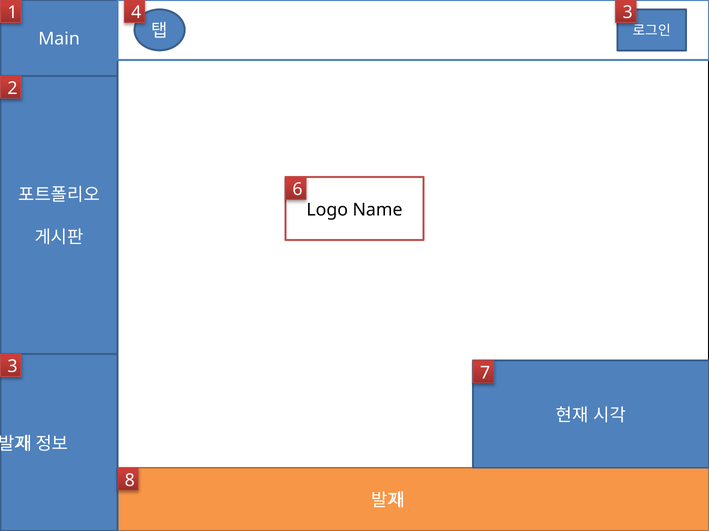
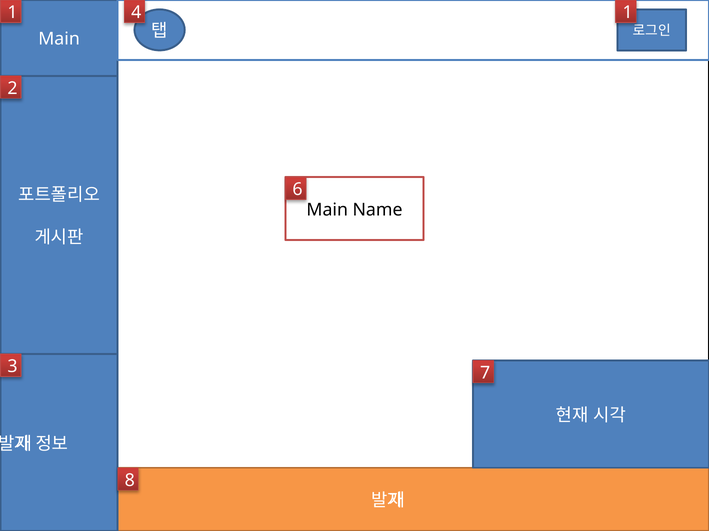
4 3: 3 -> 1
Logo at (327, 210): Logo -> Main
